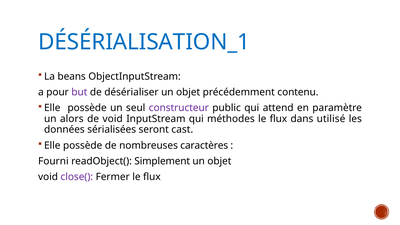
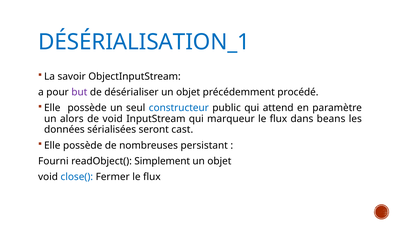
beans: beans -> savoir
contenu: contenu -> procédé
constructeur colour: purple -> blue
méthodes: méthodes -> marqueur
utilisé: utilisé -> beans
caractères: caractères -> persistant
close( colour: purple -> blue
